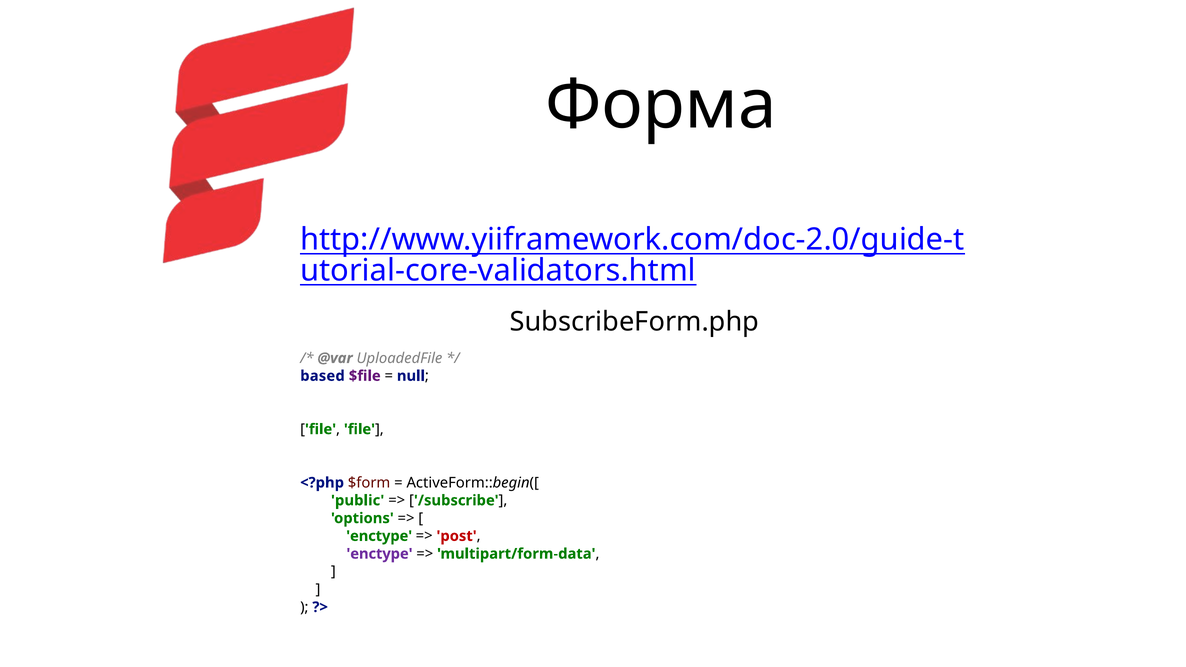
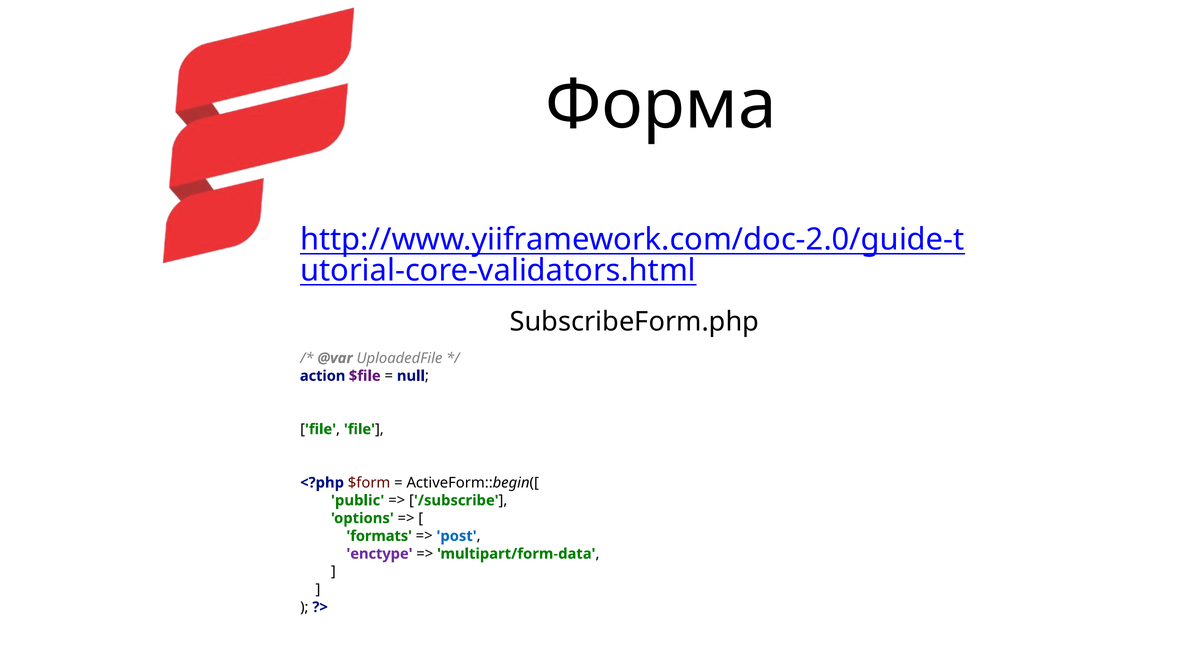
based: based -> action
enctype at (379, 536): enctype -> formats
post colour: red -> blue
